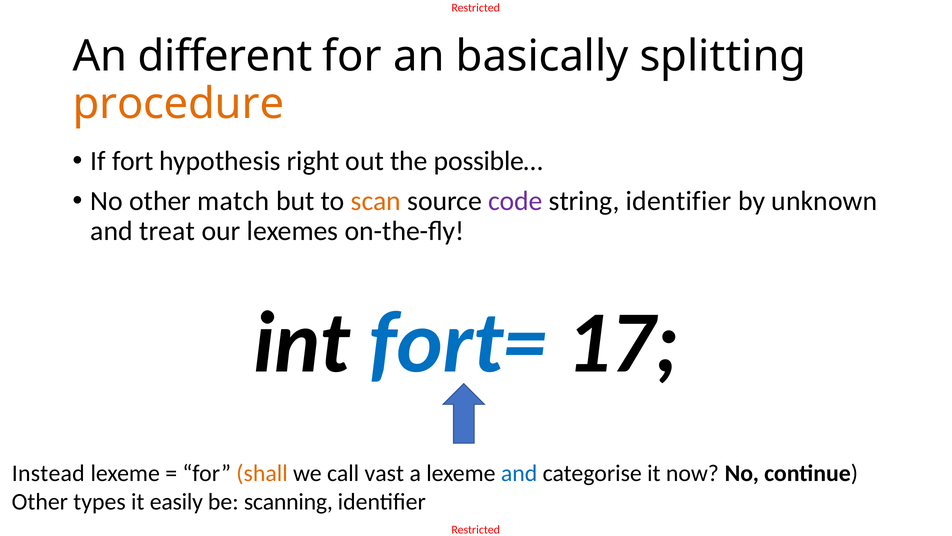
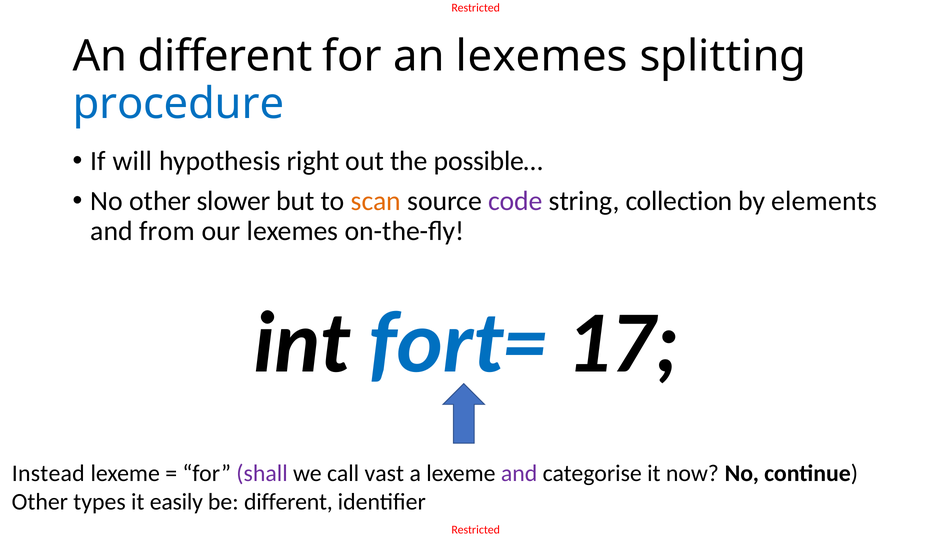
an basically: basically -> lexemes
procedure colour: orange -> blue
fort: fort -> will
match: match -> slower
string identifier: identifier -> collection
unknown: unknown -> elements
treat: treat -> from
shall colour: orange -> purple
and at (519, 473) colour: blue -> purple
be scanning: scanning -> different
